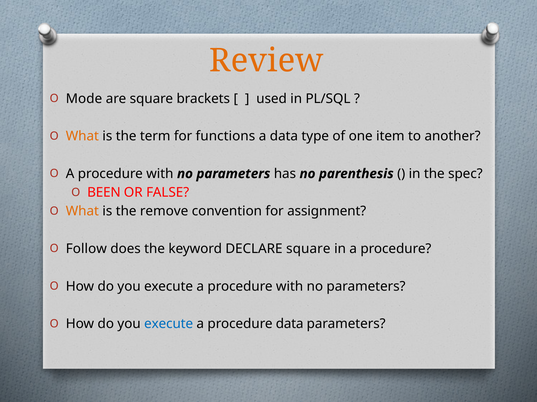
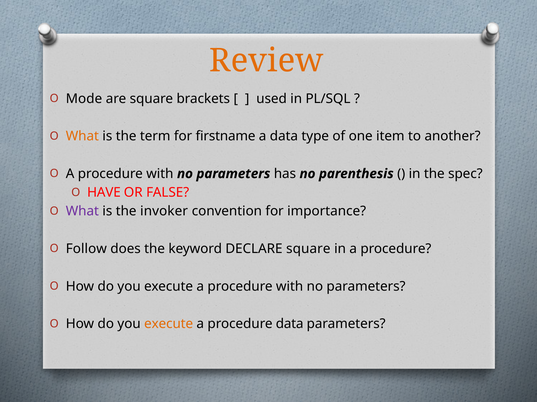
functions: functions -> firstname
BEEN: BEEN -> HAVE
What at (82, 212) colour: orange -> purple
remove: remove -> invoker
assignment: assignment -> importance
execute at (169, 324) colour: blue -> orange
